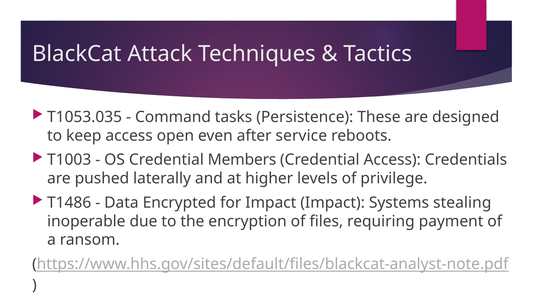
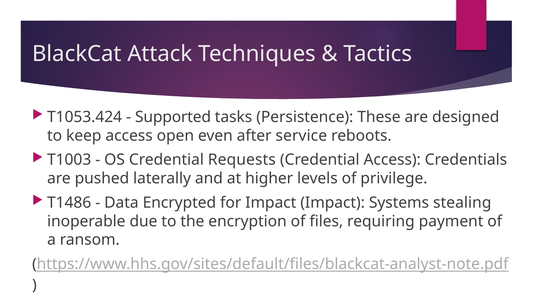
T1053.035: T1053.035 -> T1053.424
Command: Command -> Supported
Members: Members -> Requests
